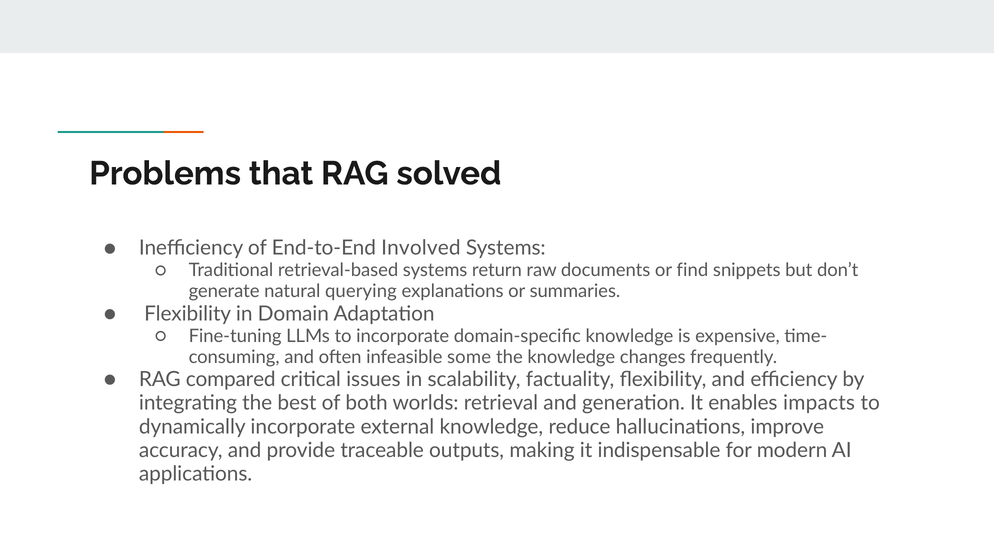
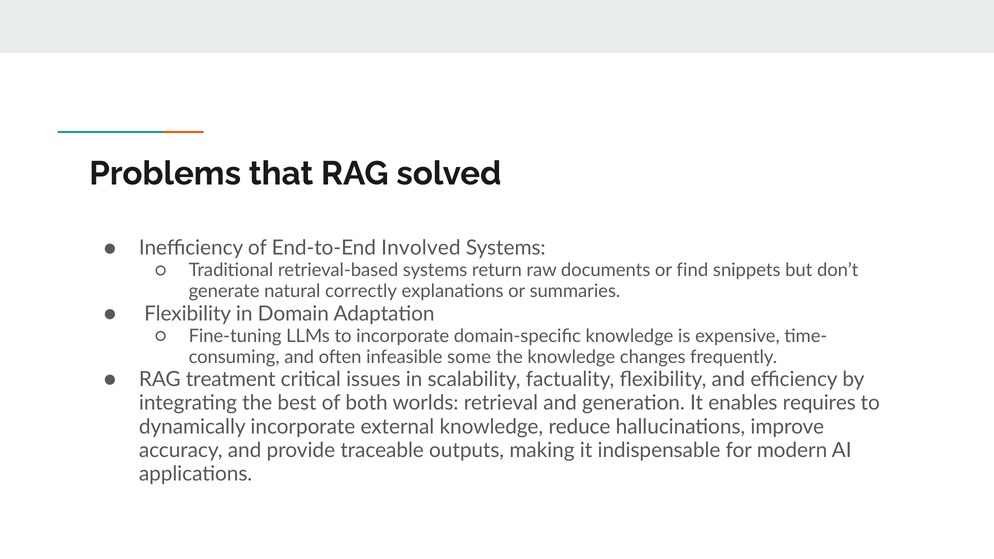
querying: querying -> correctly
compared: compared -> treatment
impacts: impacts -> requires
